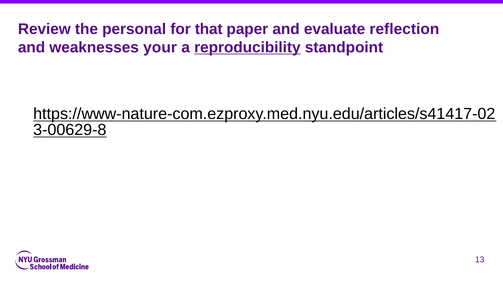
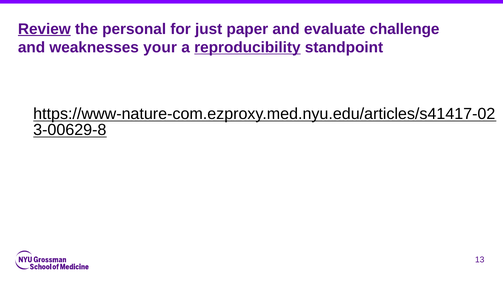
Review underline: none -> present
that: that -> just
reflection: reflection -> challenge
